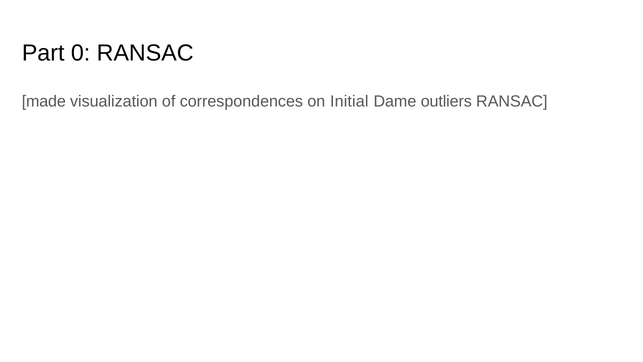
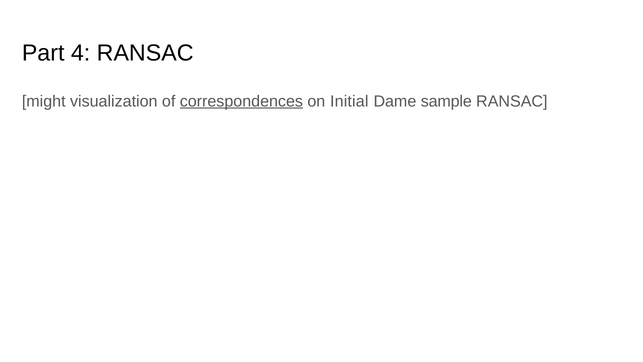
0: 0 -> 4
made: made -> might
correspondences underline: none -> present
outliers: outliers -> sample
